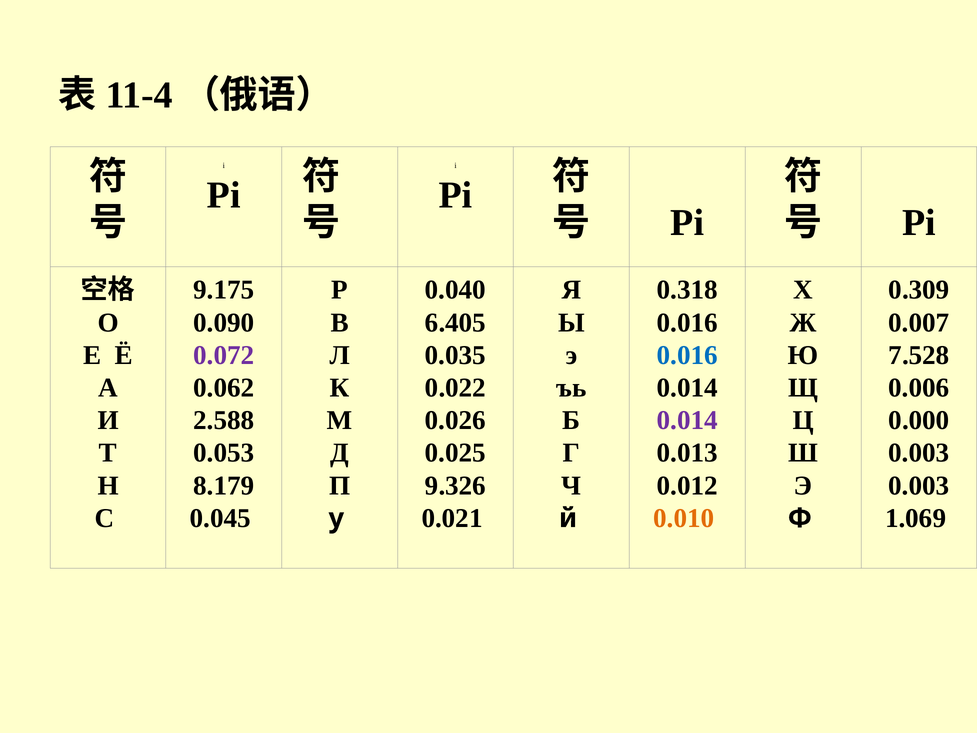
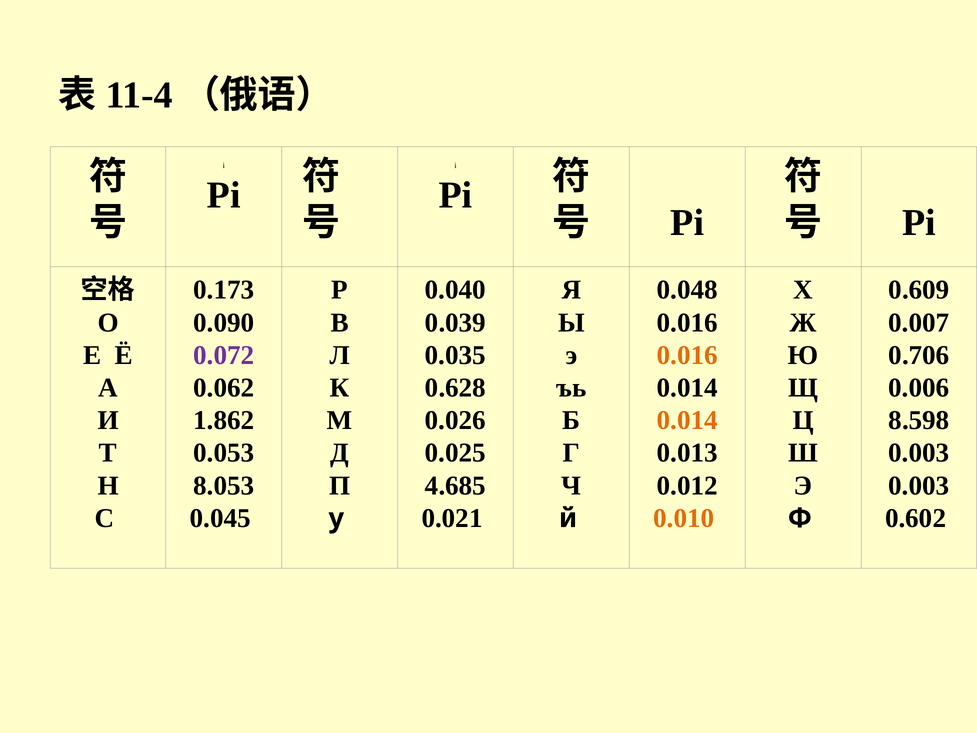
9.175: 9.175 -> 0.173
0.318: 0.318 -> 0.048
0.309: 0.309 -> 0.609
6.405: 6.405 -> 0.039
0.016 at (687, 355) colour: blue -> orange
7.528: 7.528 -> 0.706
0.022: 0.022 -> 0.628
2.588: 2.588 -> 1.862
0.014 at (687, 420) colour: purple -> orange
0.000: 0.000 -> 8.598
8.179: 8.179 -> 8.053
9.326: 9.326 -> 4.685
1.069: 1.069 -> 0.602
